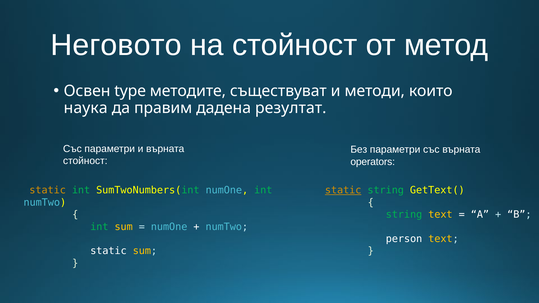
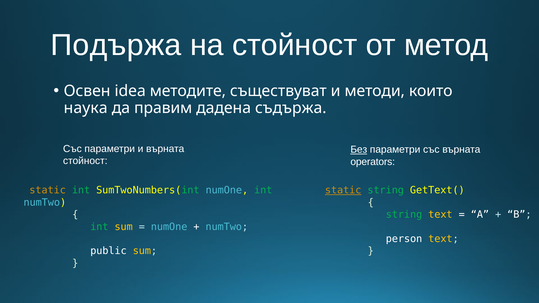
Неговото: Неговото -> Подържа
type: type -> idea
резултат: резултат -> съдържа
Без underline: none -> present
static at (108, 251): static -> public
